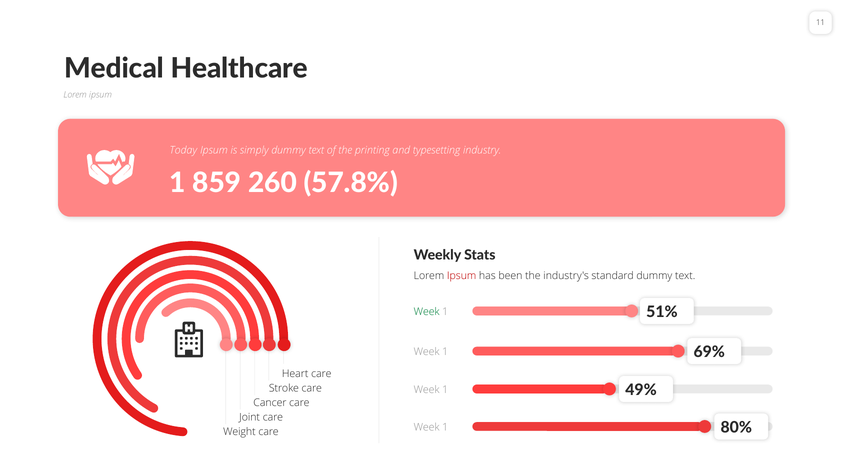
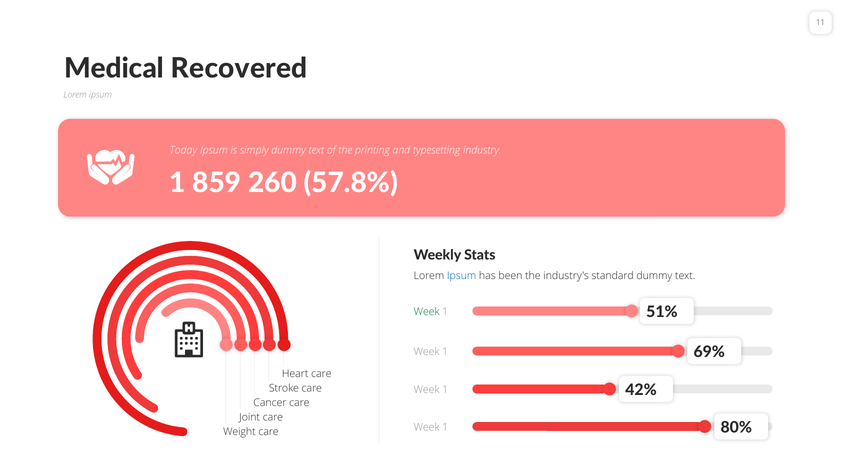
Healthcare: Healthcare -> Recovered
Ipsum at (462, 276) colour: red -> blue
49%: 49% -> 42%
